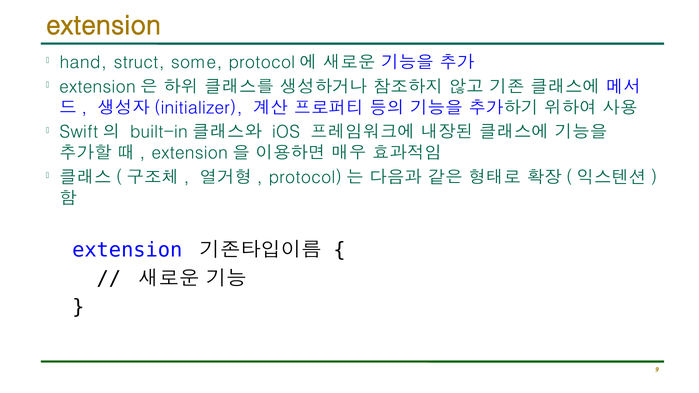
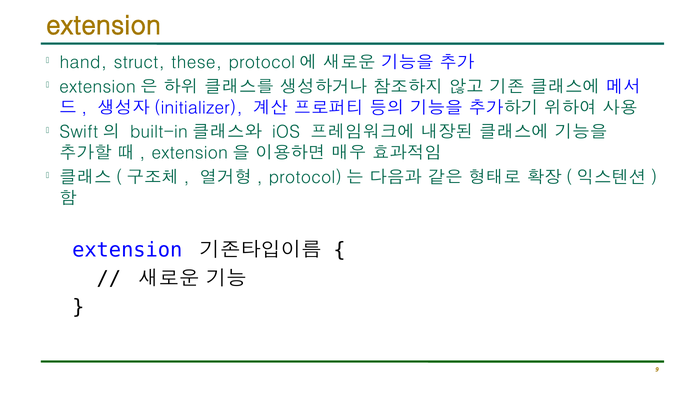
some: some -> these
